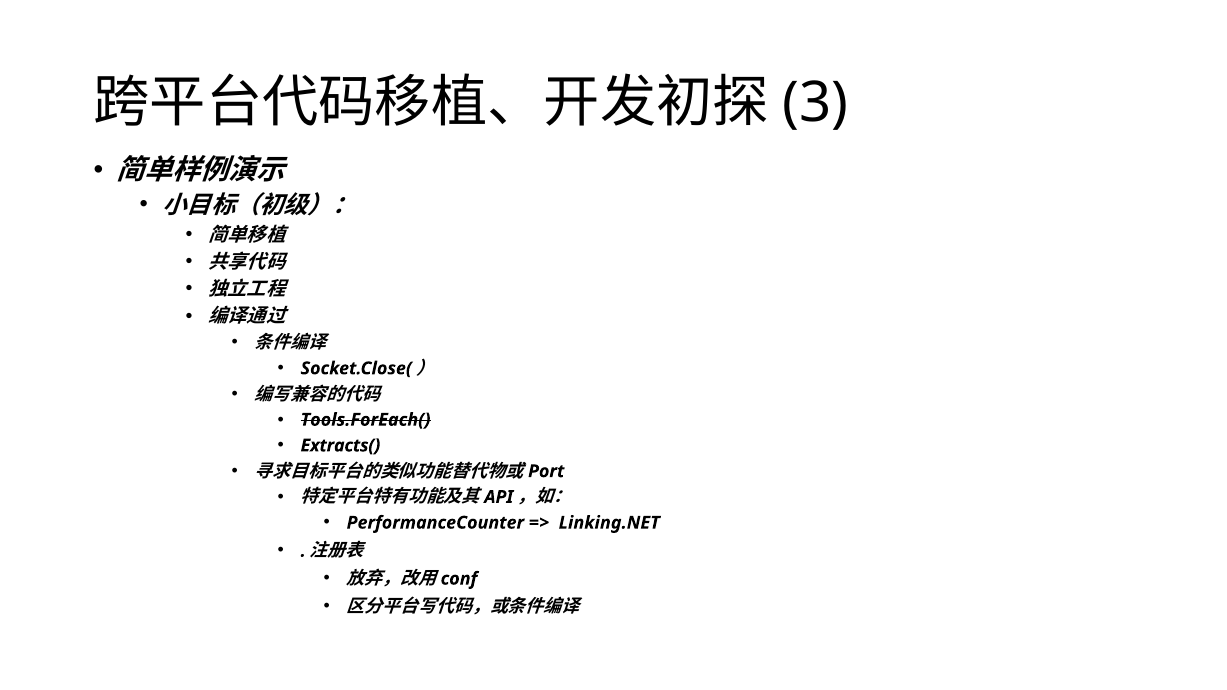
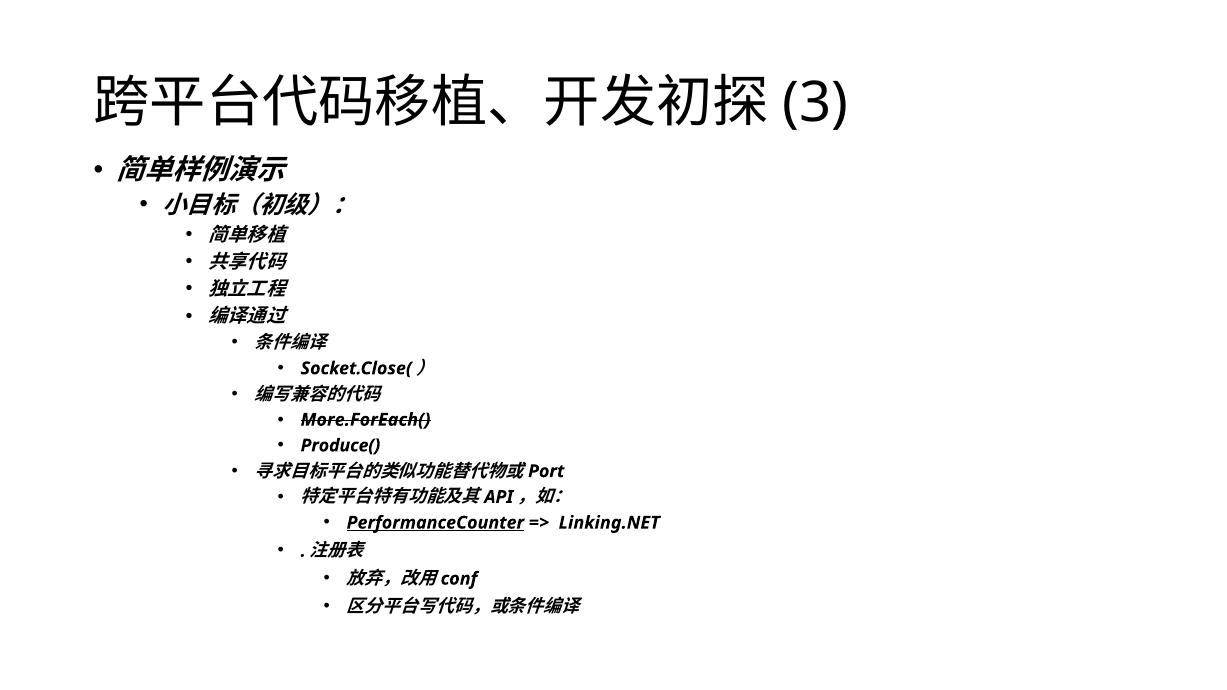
Tools.ForEach(: Tools.ForEach( -> More.ForEach(
Extracts(: Extracts( -> Produce(
PerformanceCounter underline: none -> present
